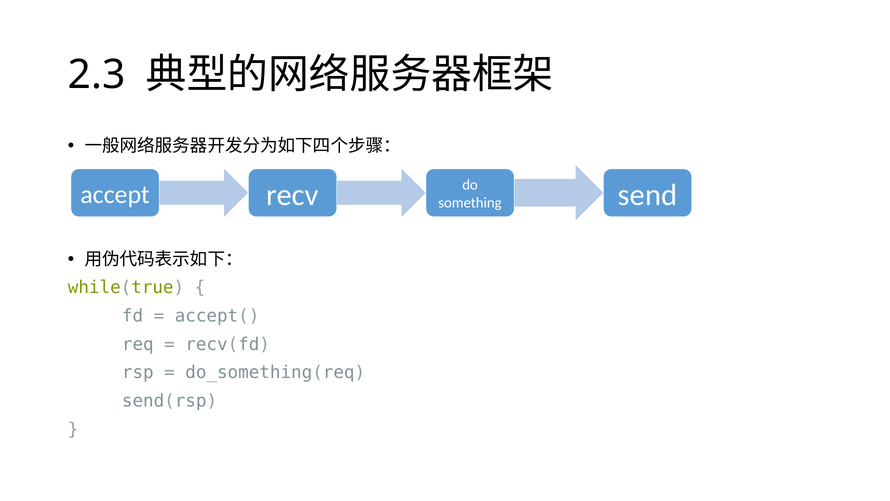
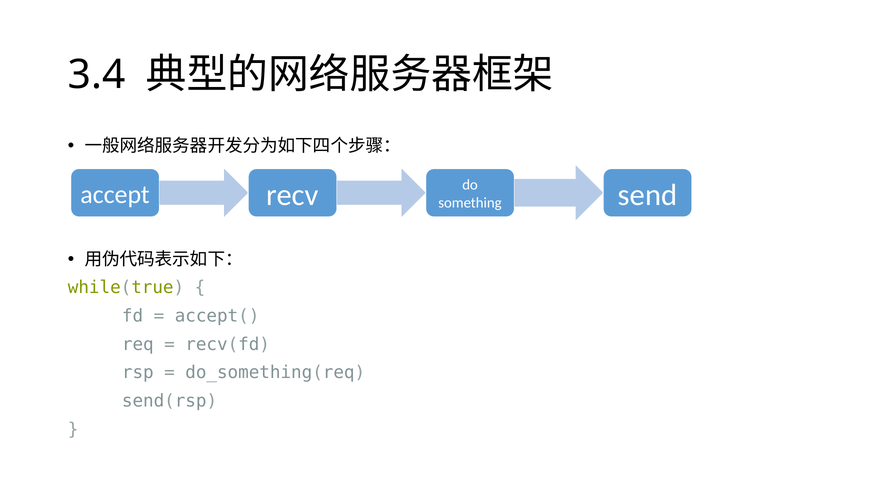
2.3: 2.3 -> 3.4
